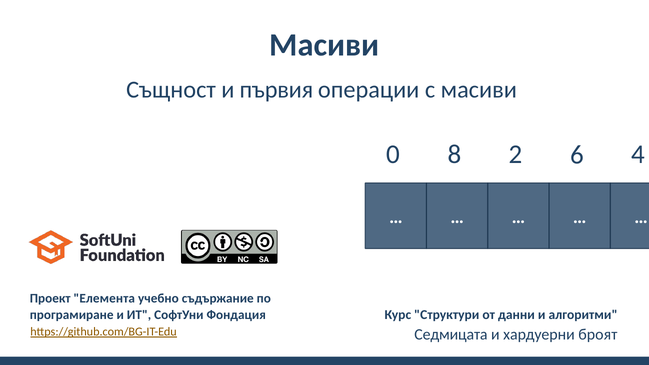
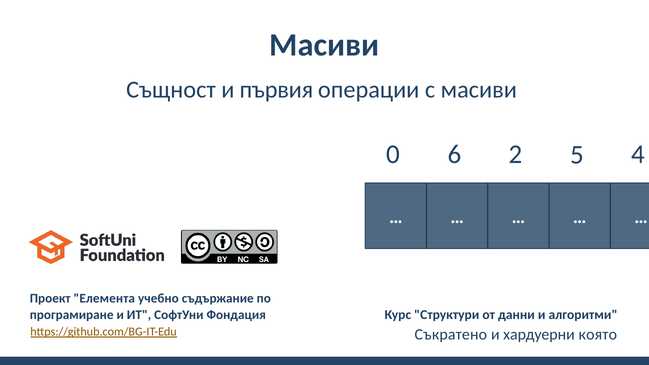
8: 8 -> 6
6: 6 -> 5
Седмицата: Седмицата -> Съкратено
броят: броят -> която
